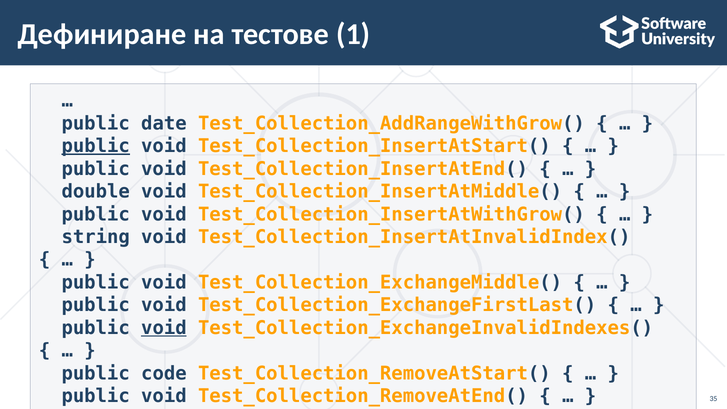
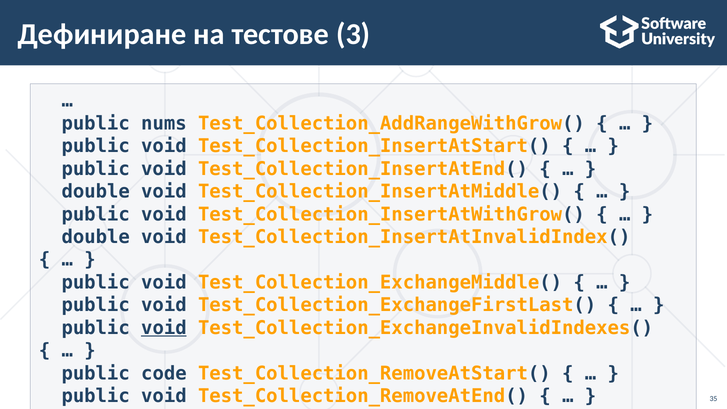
1: 1 -> 3
date: date -> nums
public at (96, 146) underline: present -> none
string at (96, 237): string -> double
